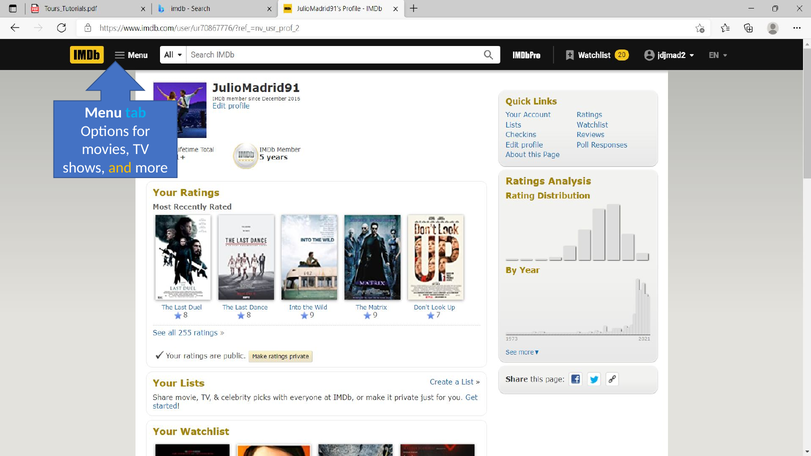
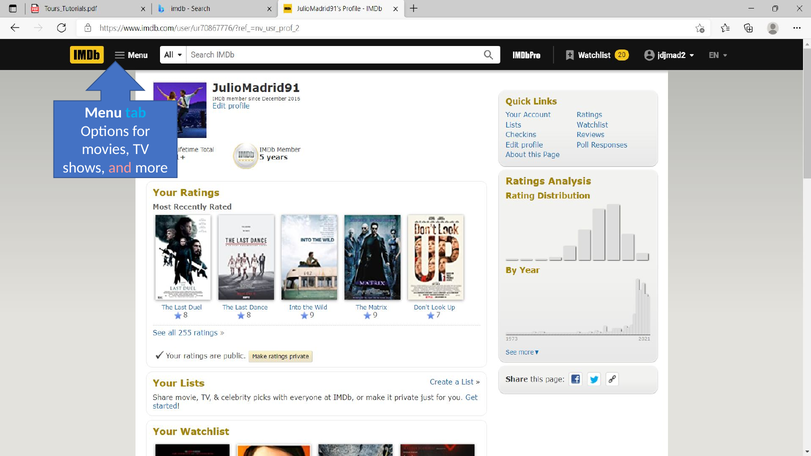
and colour: yellow -> pink
